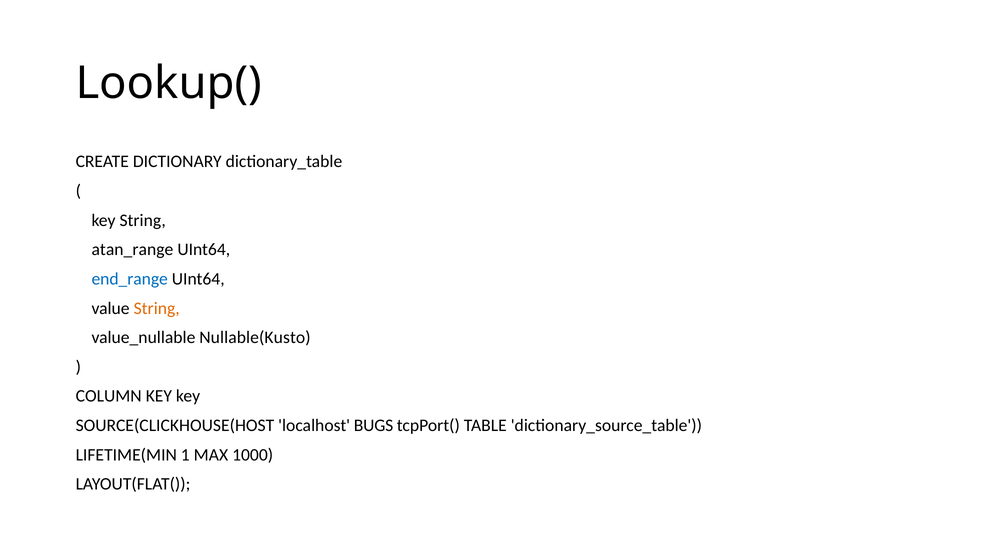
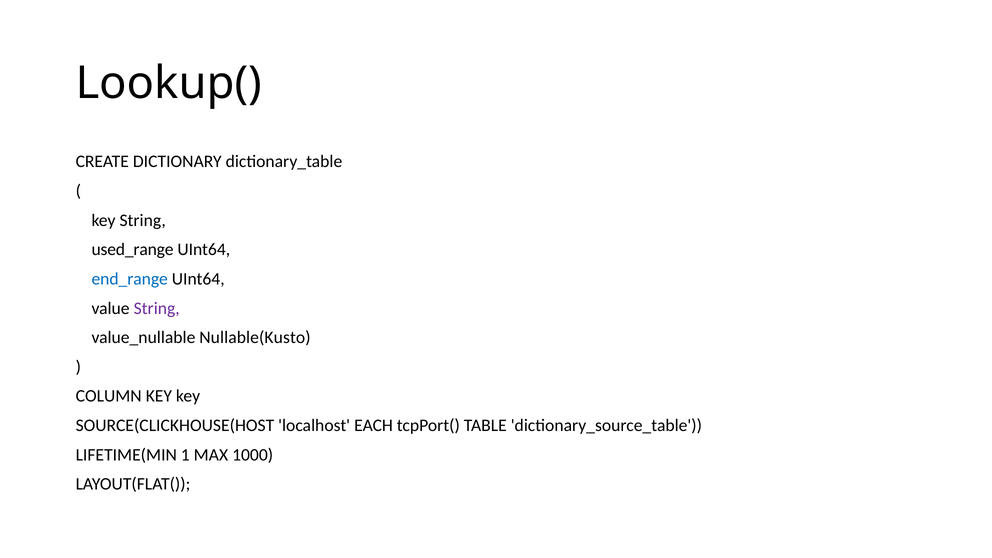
atan_range: atan_range -> used_range
String at (157, 308) colour: orange -> purple
BUGS: BUGS -> EACH
